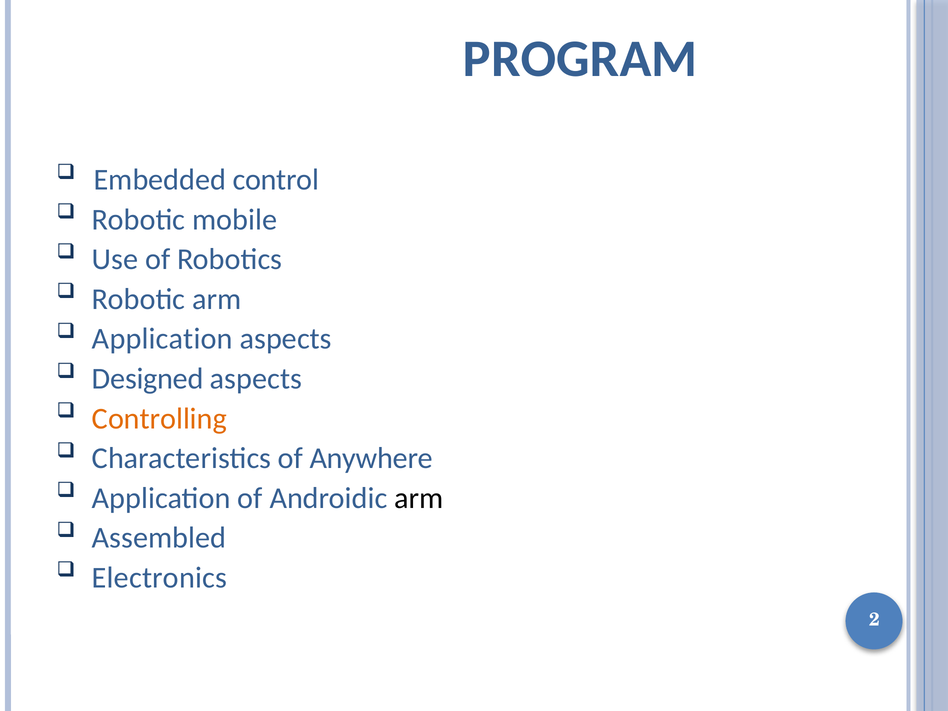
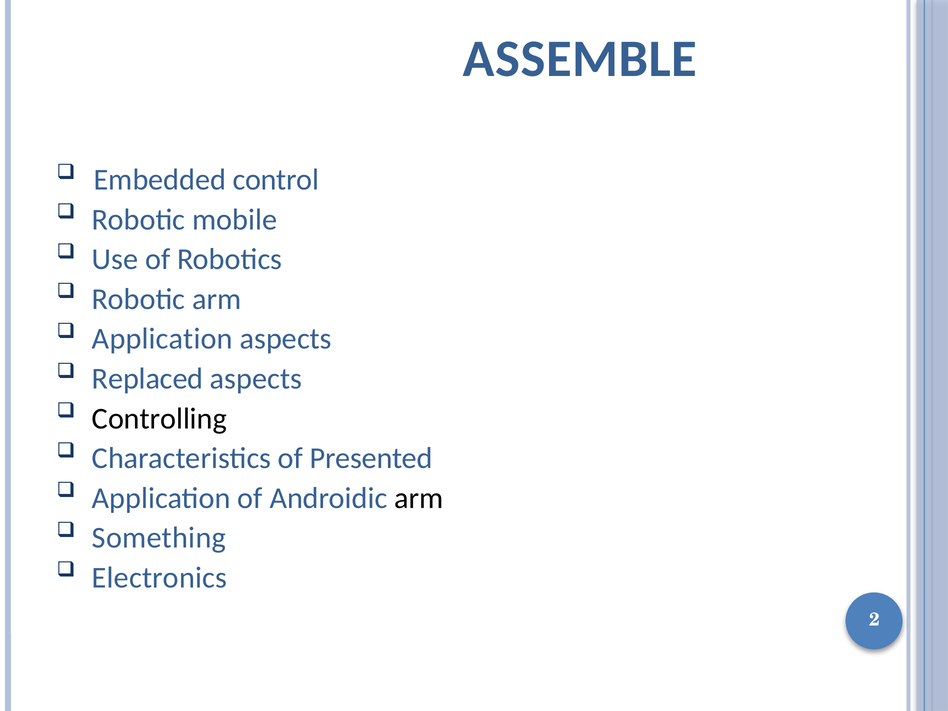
PROGRAM: PROGRAM -> ASSEMBLE
Designed: Designed -> Replaced
Controlling colour: orange -> black
Anywhere: Anywhere -> Presented
Assembled: Assembled -> Something
